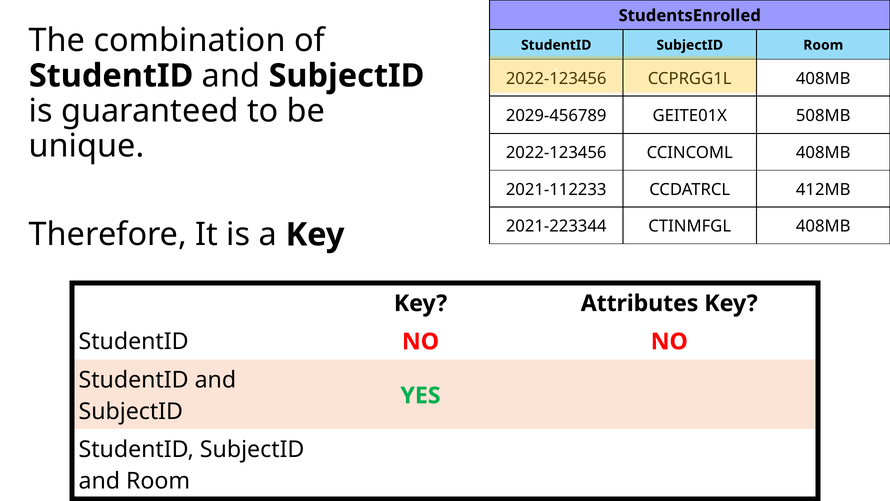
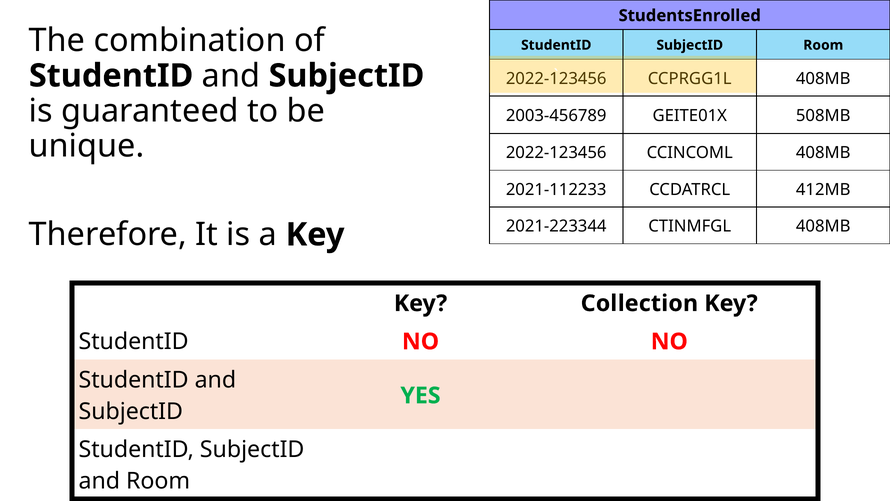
2029-456789: 2029-456789 -> 2003-456789
Attributes: Attributes -> Collection
